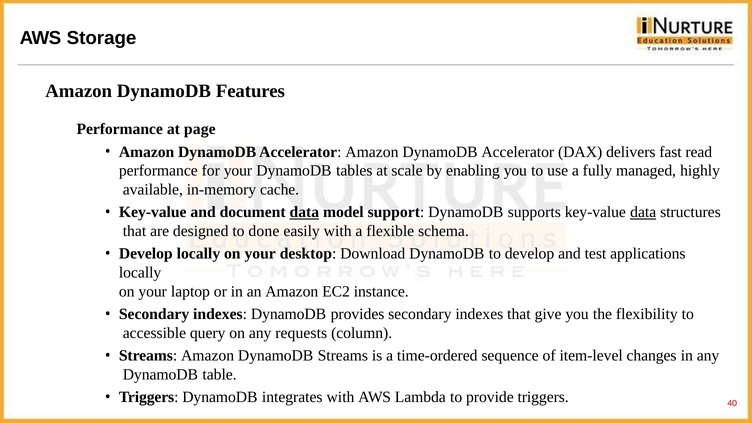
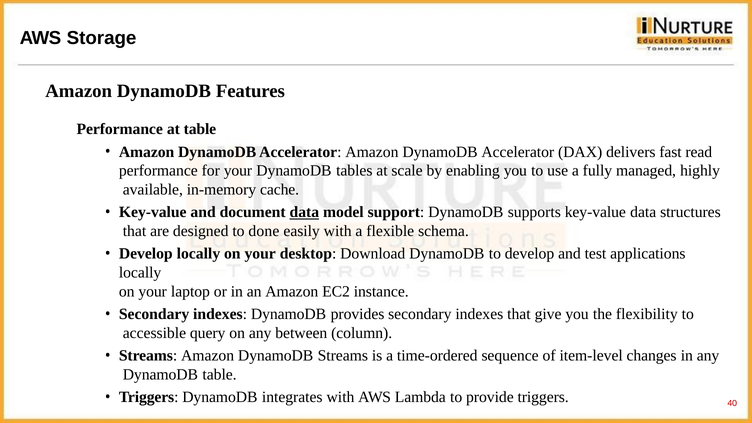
at page: page -> table
data at (643, 212) underline: present -> none
requests: requests -> between
